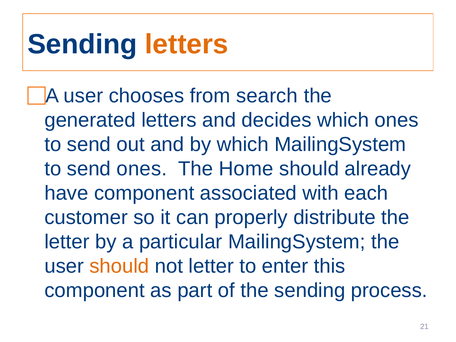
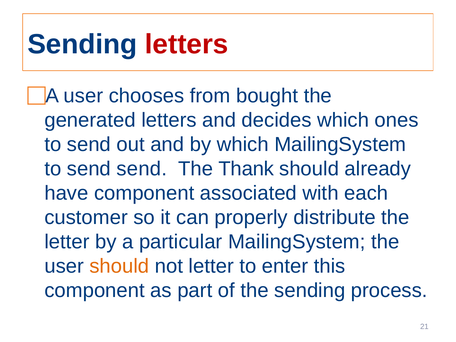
letters at (187, 44) colour: orange -> red
search: search -> bought
send ones: ones -> send
Home: Home -> Thank
